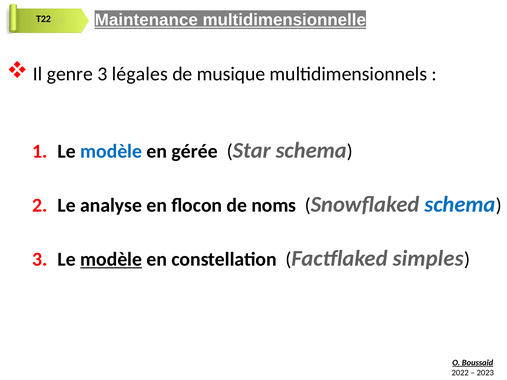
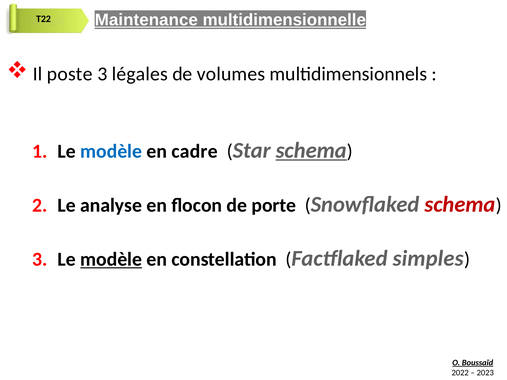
genre: genre -> poste
musique: musique -> volumes
gérée: gérée -> cadre
schema at (311, 150) underline: none -> present
noms: noms -> porte
schema at (460, 204) colour: blue -> red
